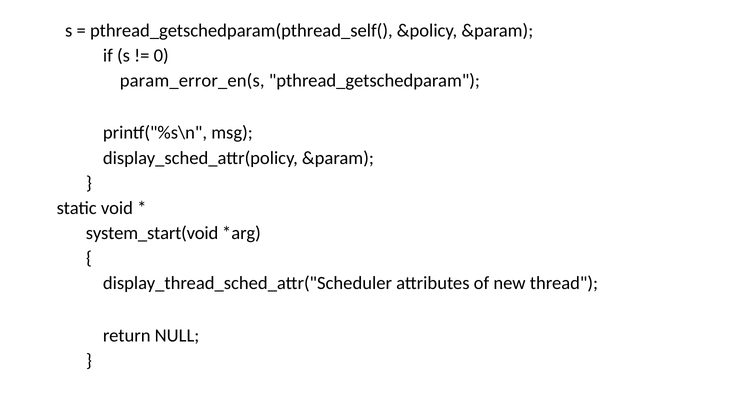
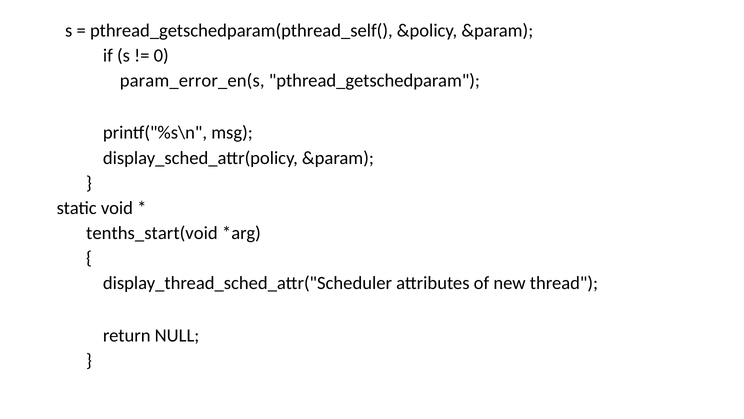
system_start(void: system_start(void -> tenths_start(void
